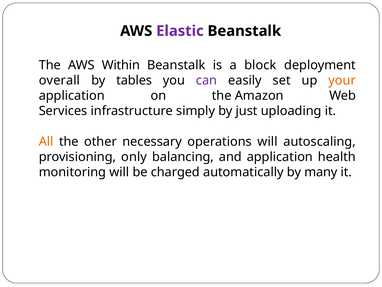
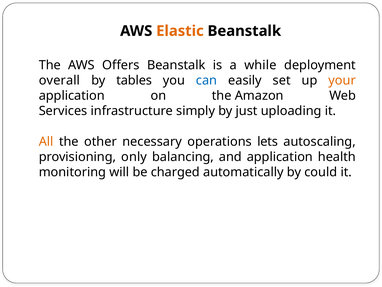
Elastic colour: purple -> orange
Within: Within -> Offers
block: block -> while
can colour: purple -> blue
operations will: will -> lets
many: many -> could
